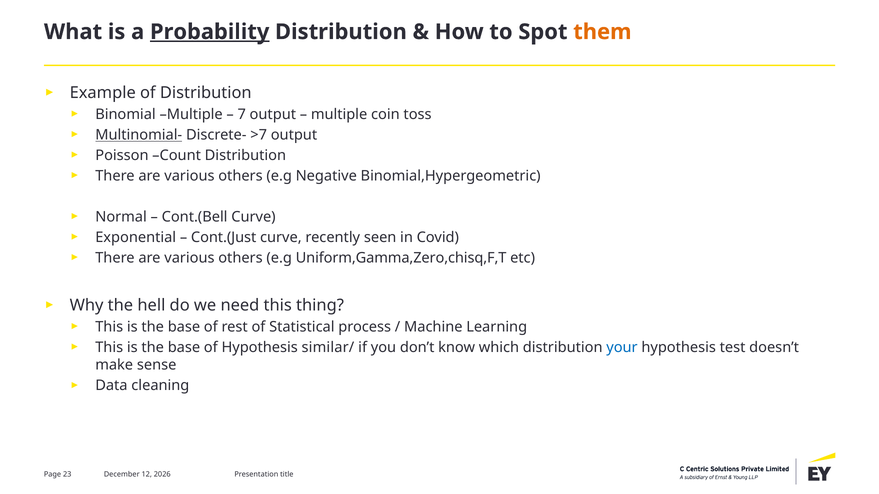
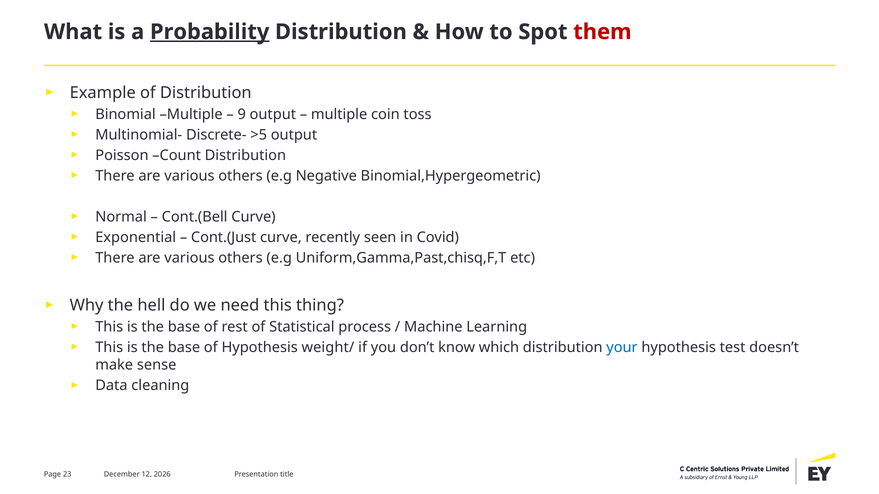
them colour: orange -> red
7: 7 -> 9
Multinomial- underline: present -> none
>7: >7 -> >5
Uniform,Gamma,Zero,chisq,F,T: Uniform,Gamma,Zero,chisq,F,T -> Uniform,Gamma,Past,chisq,F,T
similar/: similar/ -> weight/
